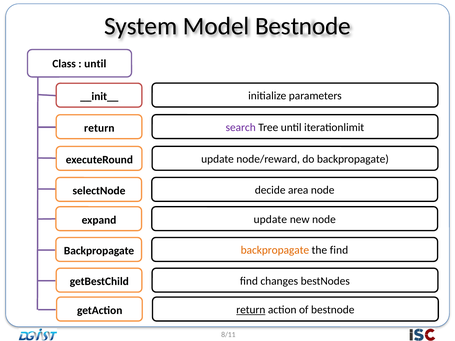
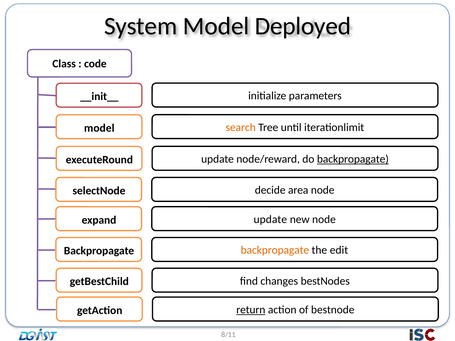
Model Bestnode: Bestnode -> Deployed
until at (95, 64): until -> code
search colour: purple -> orange
return at (99, 128): return -> model
backpropagate at (353, 159) underline: none -> present
the find: find -> edit
